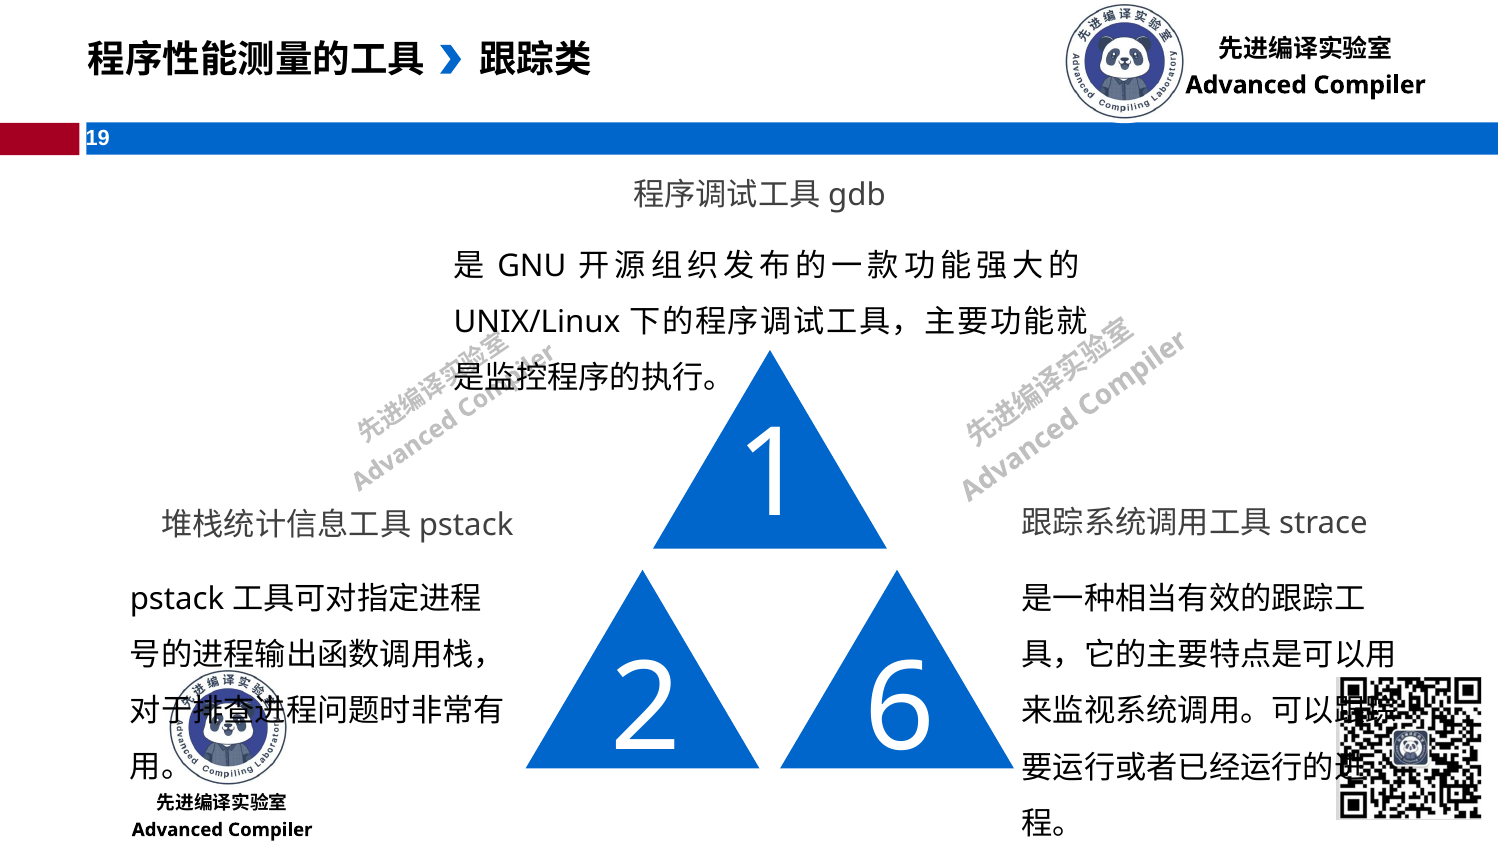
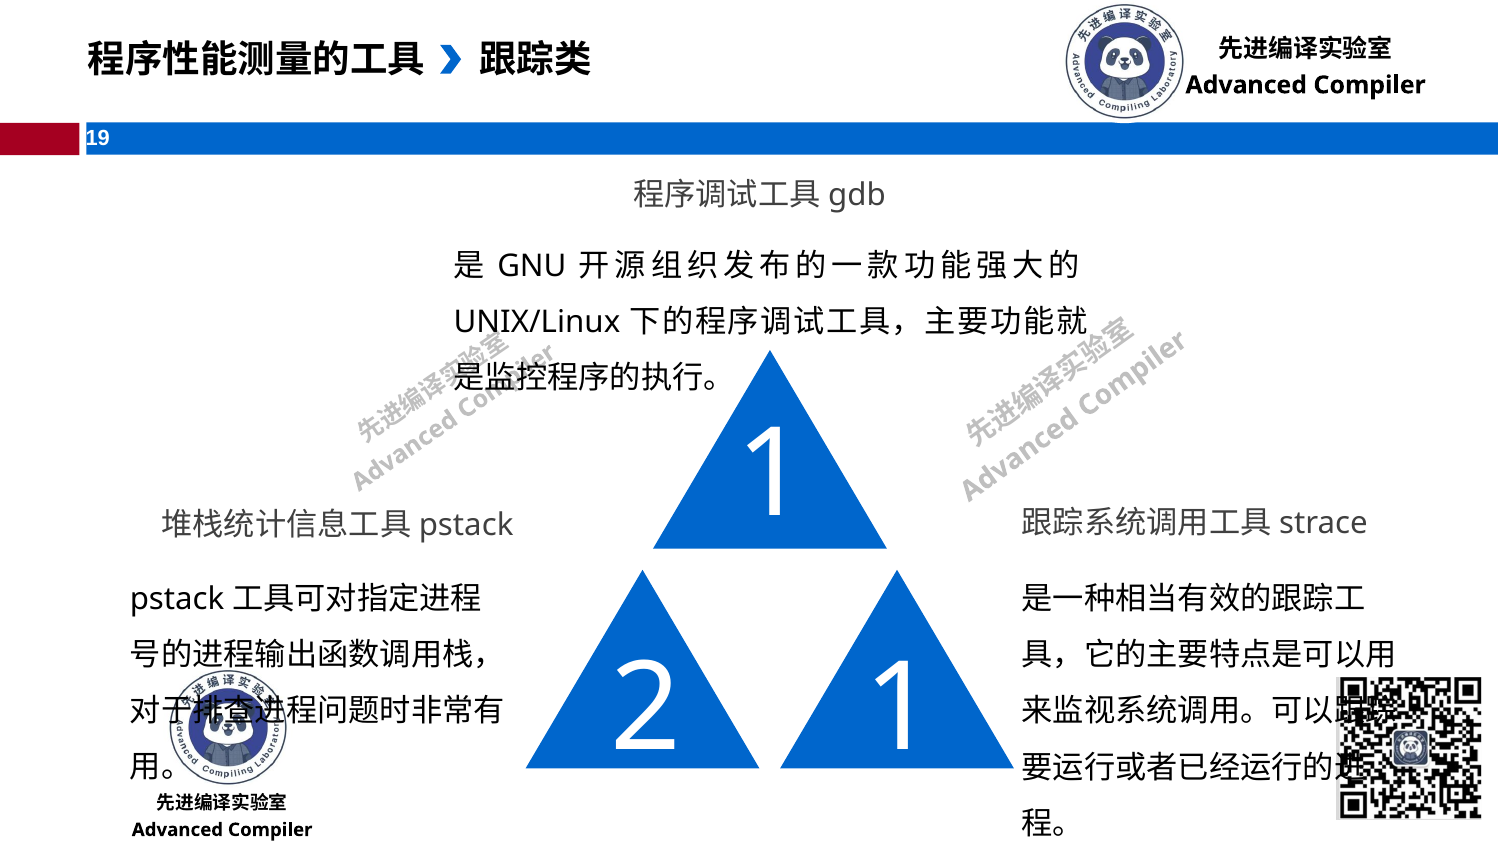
2 6: 6 -> 1
